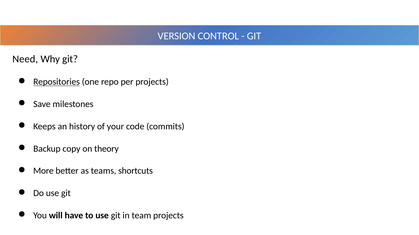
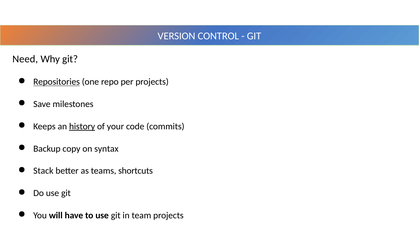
history underline: none -> present
theory: theory -> syntax
More: More -> Stack
